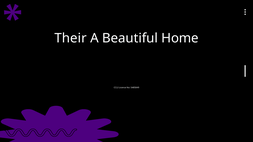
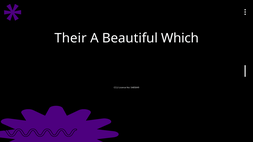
Home: Home -> Which
